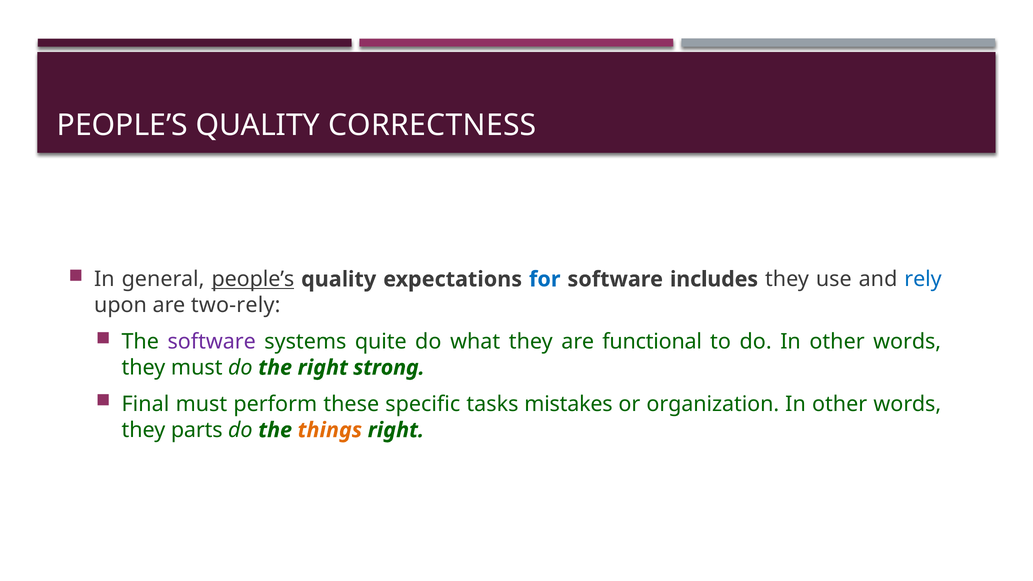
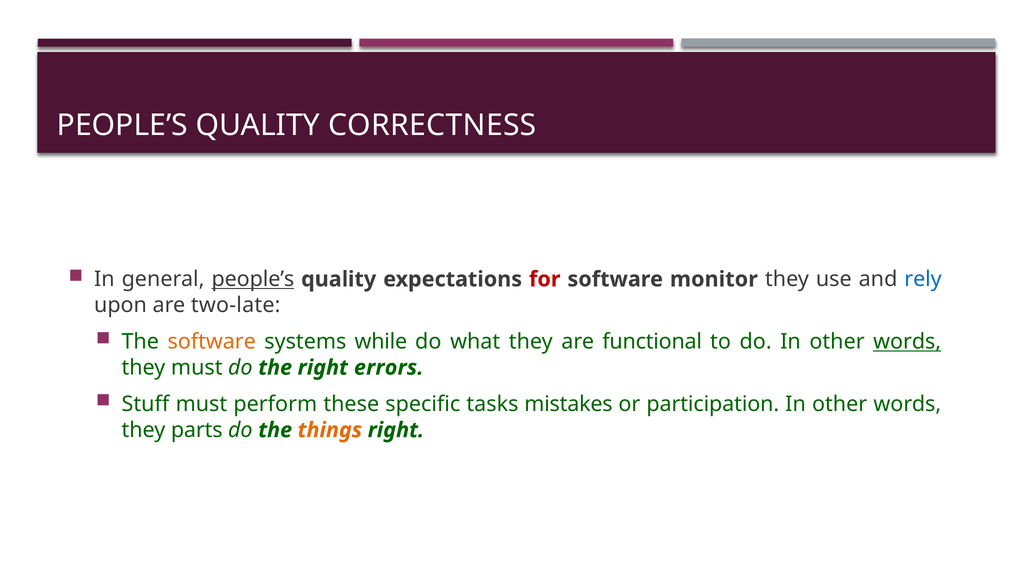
for colour: blue -> red
includes: includes -> monitor
two-rely: two-rely -> two-late
software at (212, 342) colour: purple -> orange
quite: quite -> while
words at (907, 342) underline: none -> present
strong: strong -> errors
Final: Final -> Stuff
organization: organization -> participation
